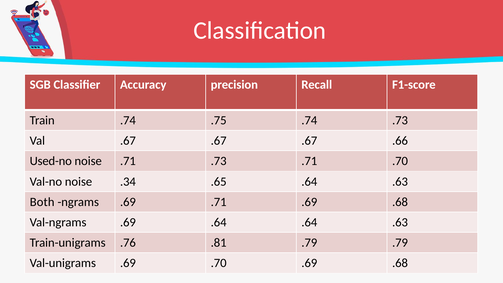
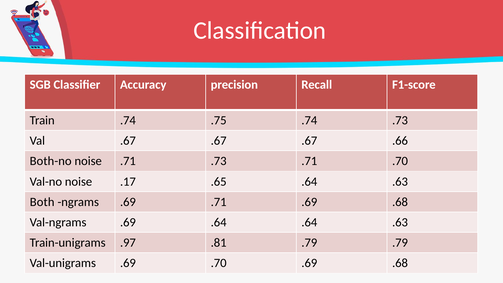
Used-no: Used-no -> Both-no
.34: .34 -> .17
.76: .76 -> .97
